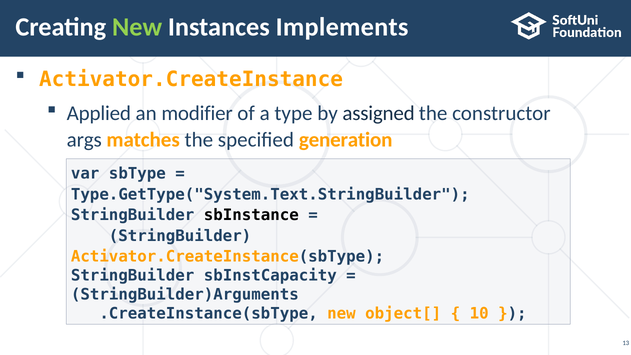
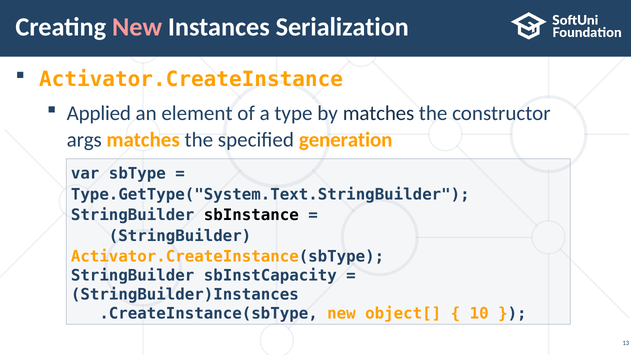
New at (137, 27) colour: light green -> pink
Implements: Implements -> Serialization
modifier: modifier -> element
by assigned: assigned -> matches
StringBuilder)Arguments: StringBuilder)Arguments -> StringBuilder)Instances
